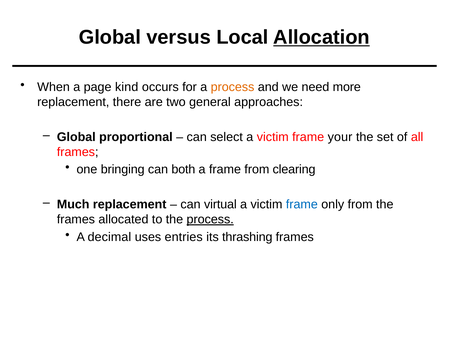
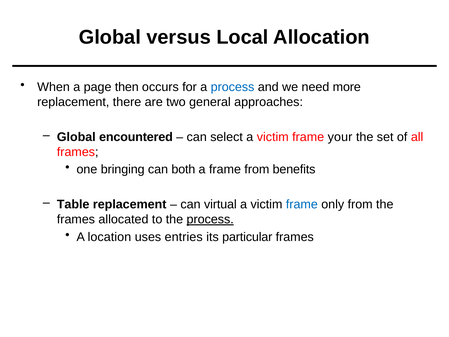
Allocation underline: present -> none
kind: kind -> then
process at (233, 87) colour: orange -> blue
proportional: proportional -> encountered
clearing: clearing -> benefits
Much: Much -> Table
decimal: decimal -> location
thrashing: thrashing -> particular
